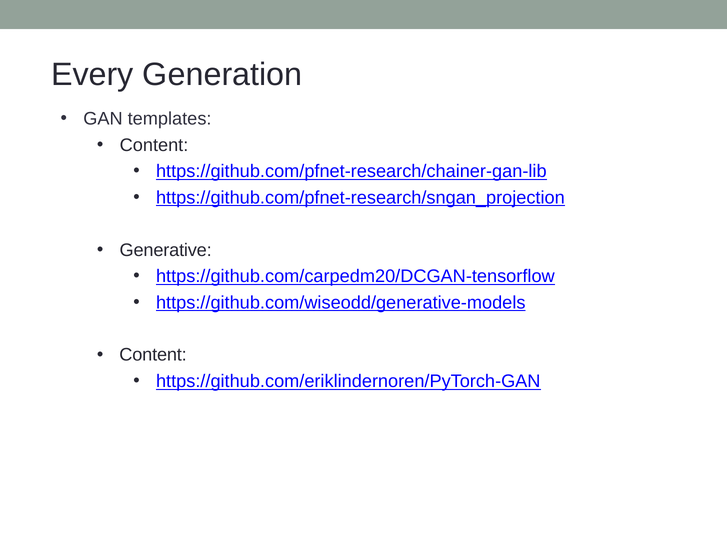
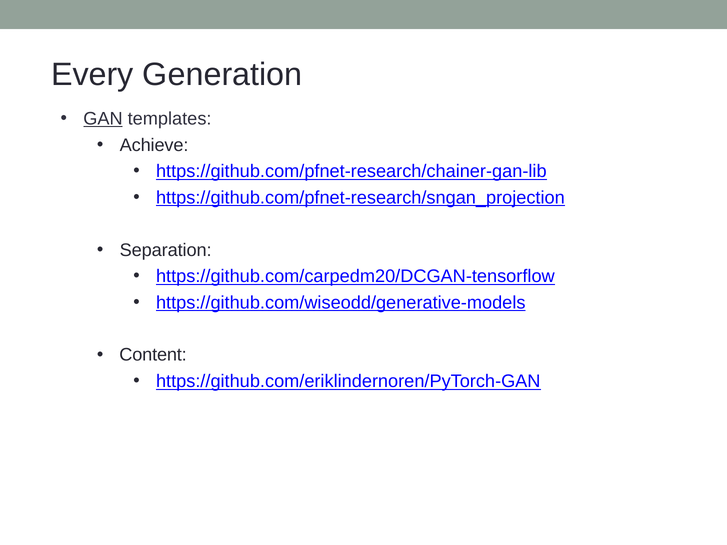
GAN underline: none -> present
Content at (154, 145): Content -> Achieve
Generative: Generative -> Separation
